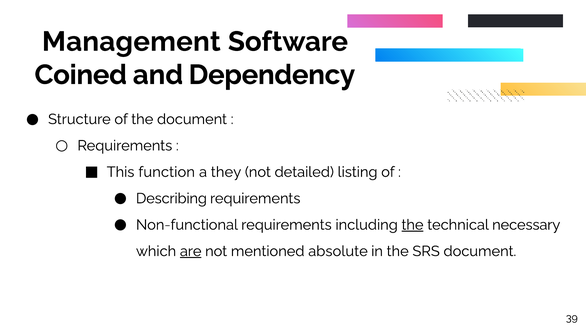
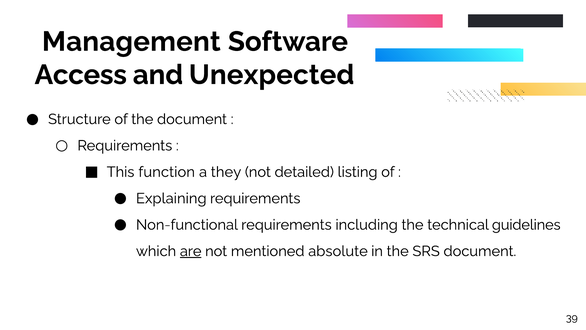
Coined: Coined -> Access
Dependency: Dependency -> Unexpected
Describing: Describing -> Explaining
the at (413, 225) underline: present -> none
necessary: necessary -> guidelines
